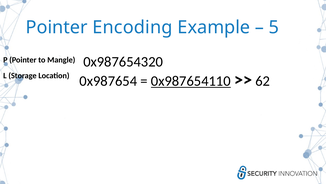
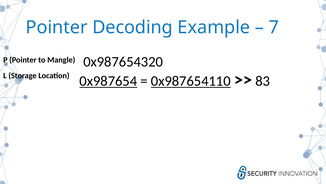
Encoding: Encoding -> Decoding
5: 5 -> 7
0x987654 underline: none -> present
62: 62 -> 83
